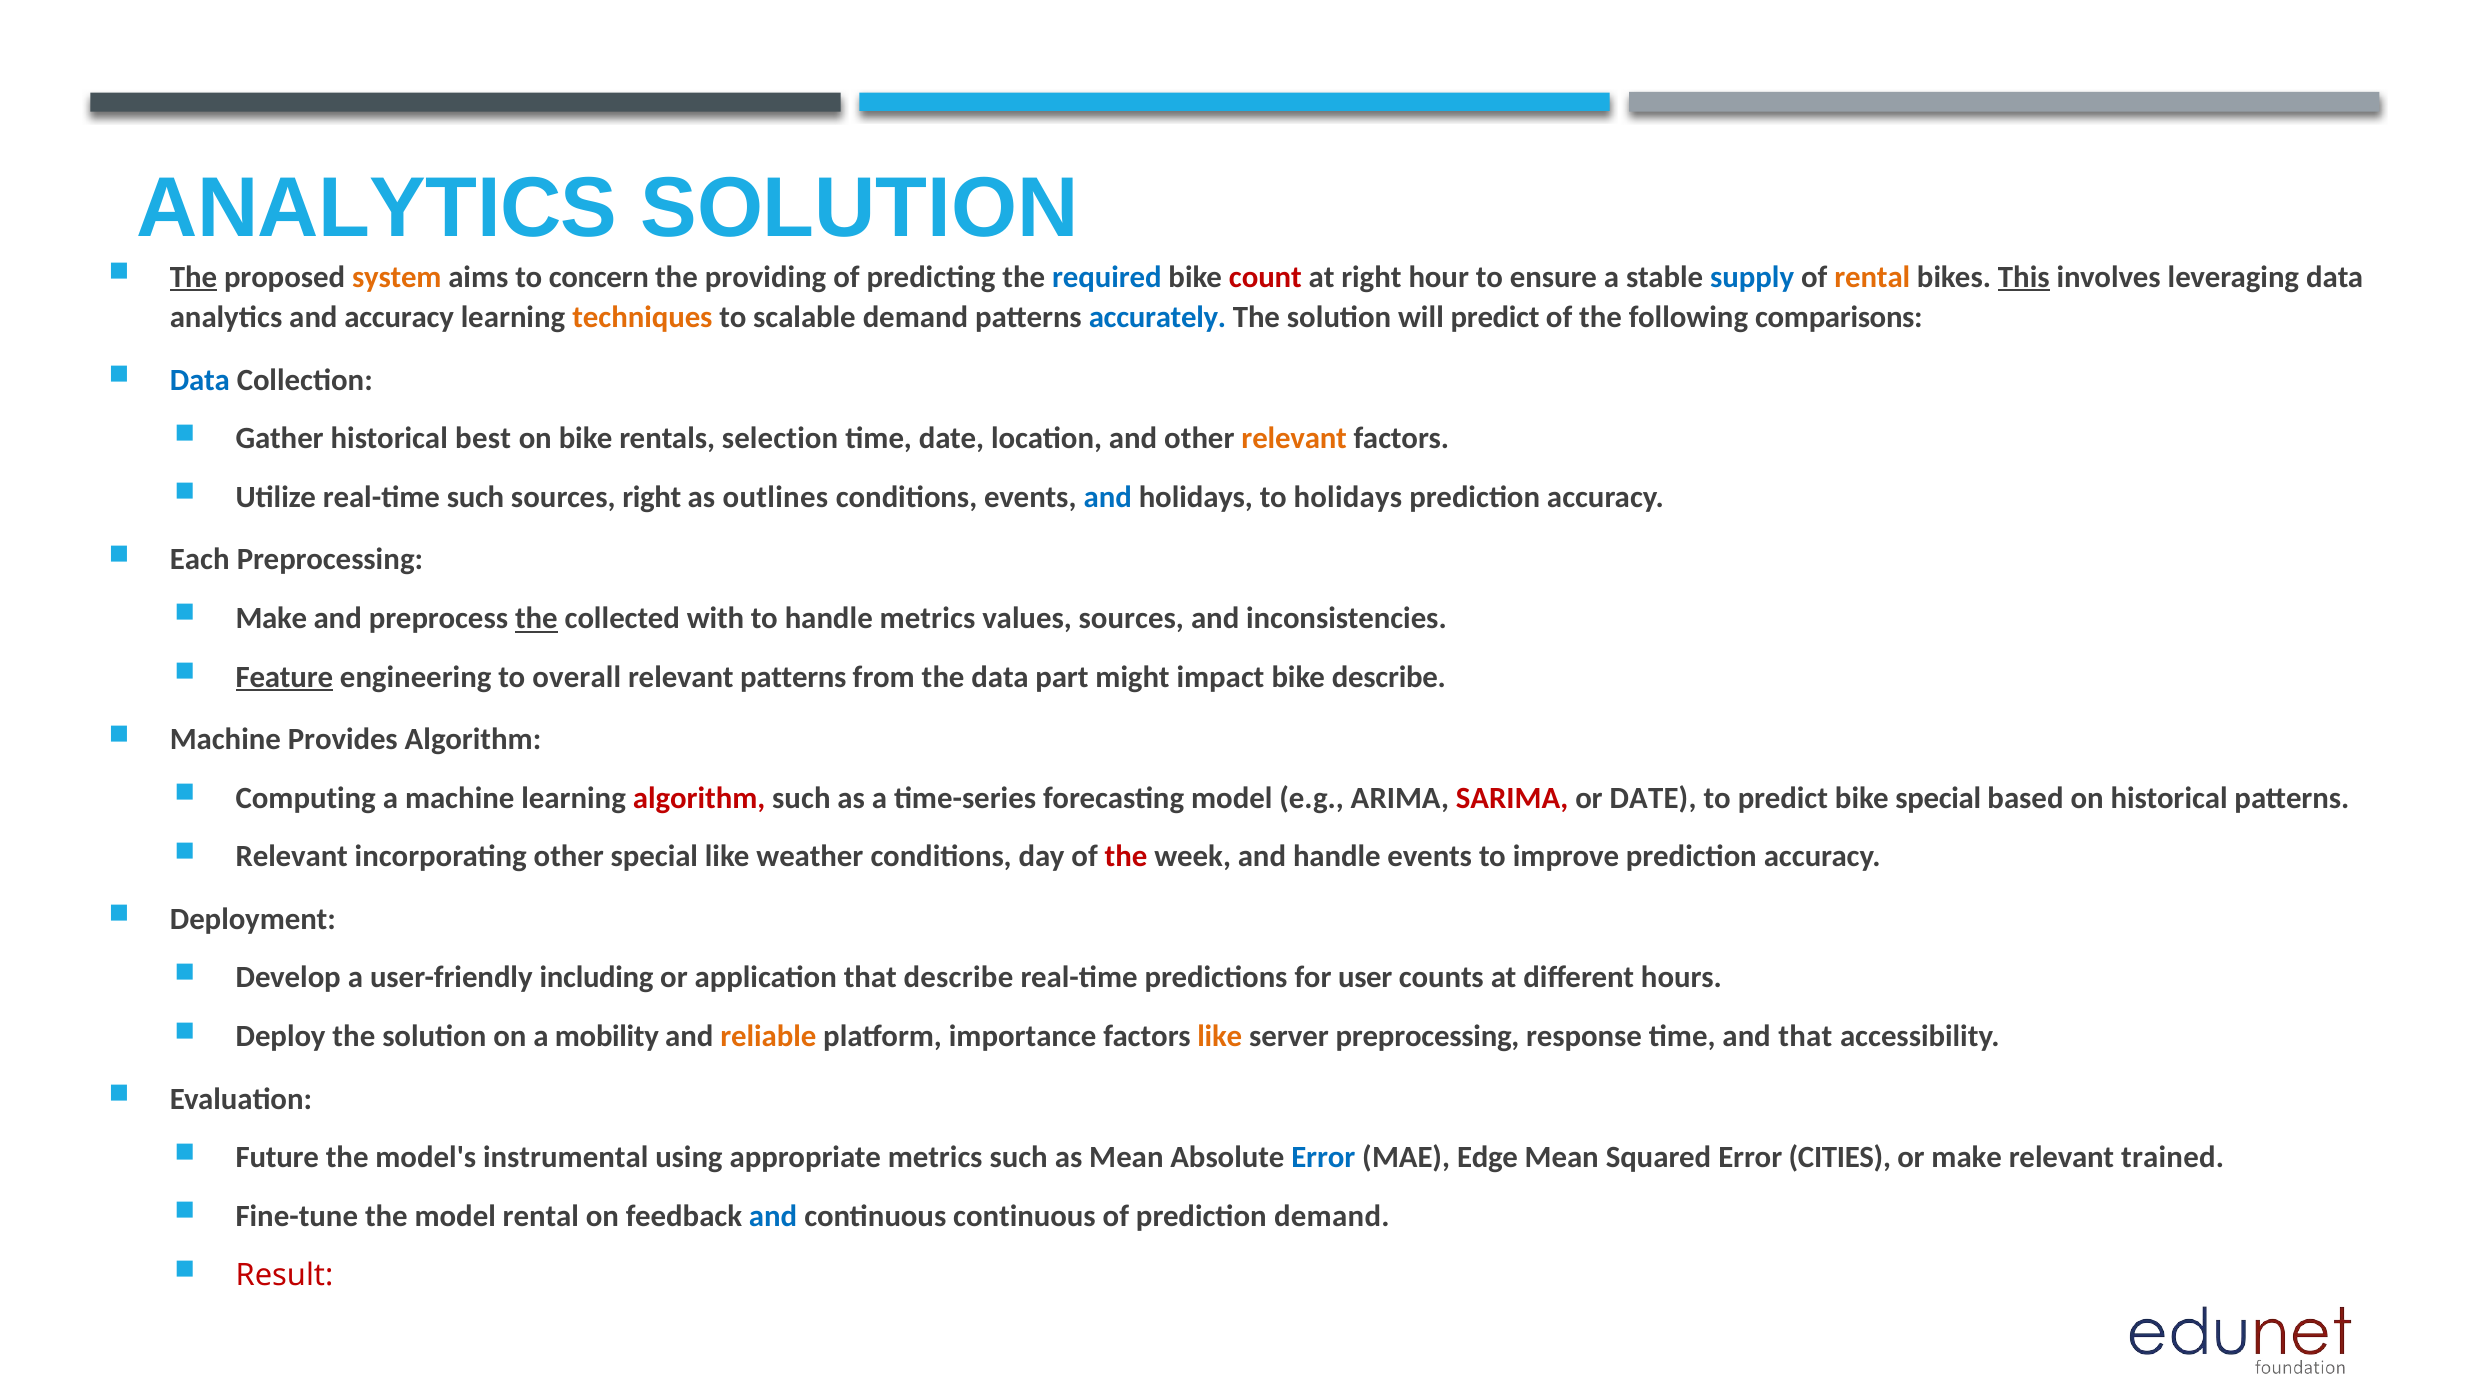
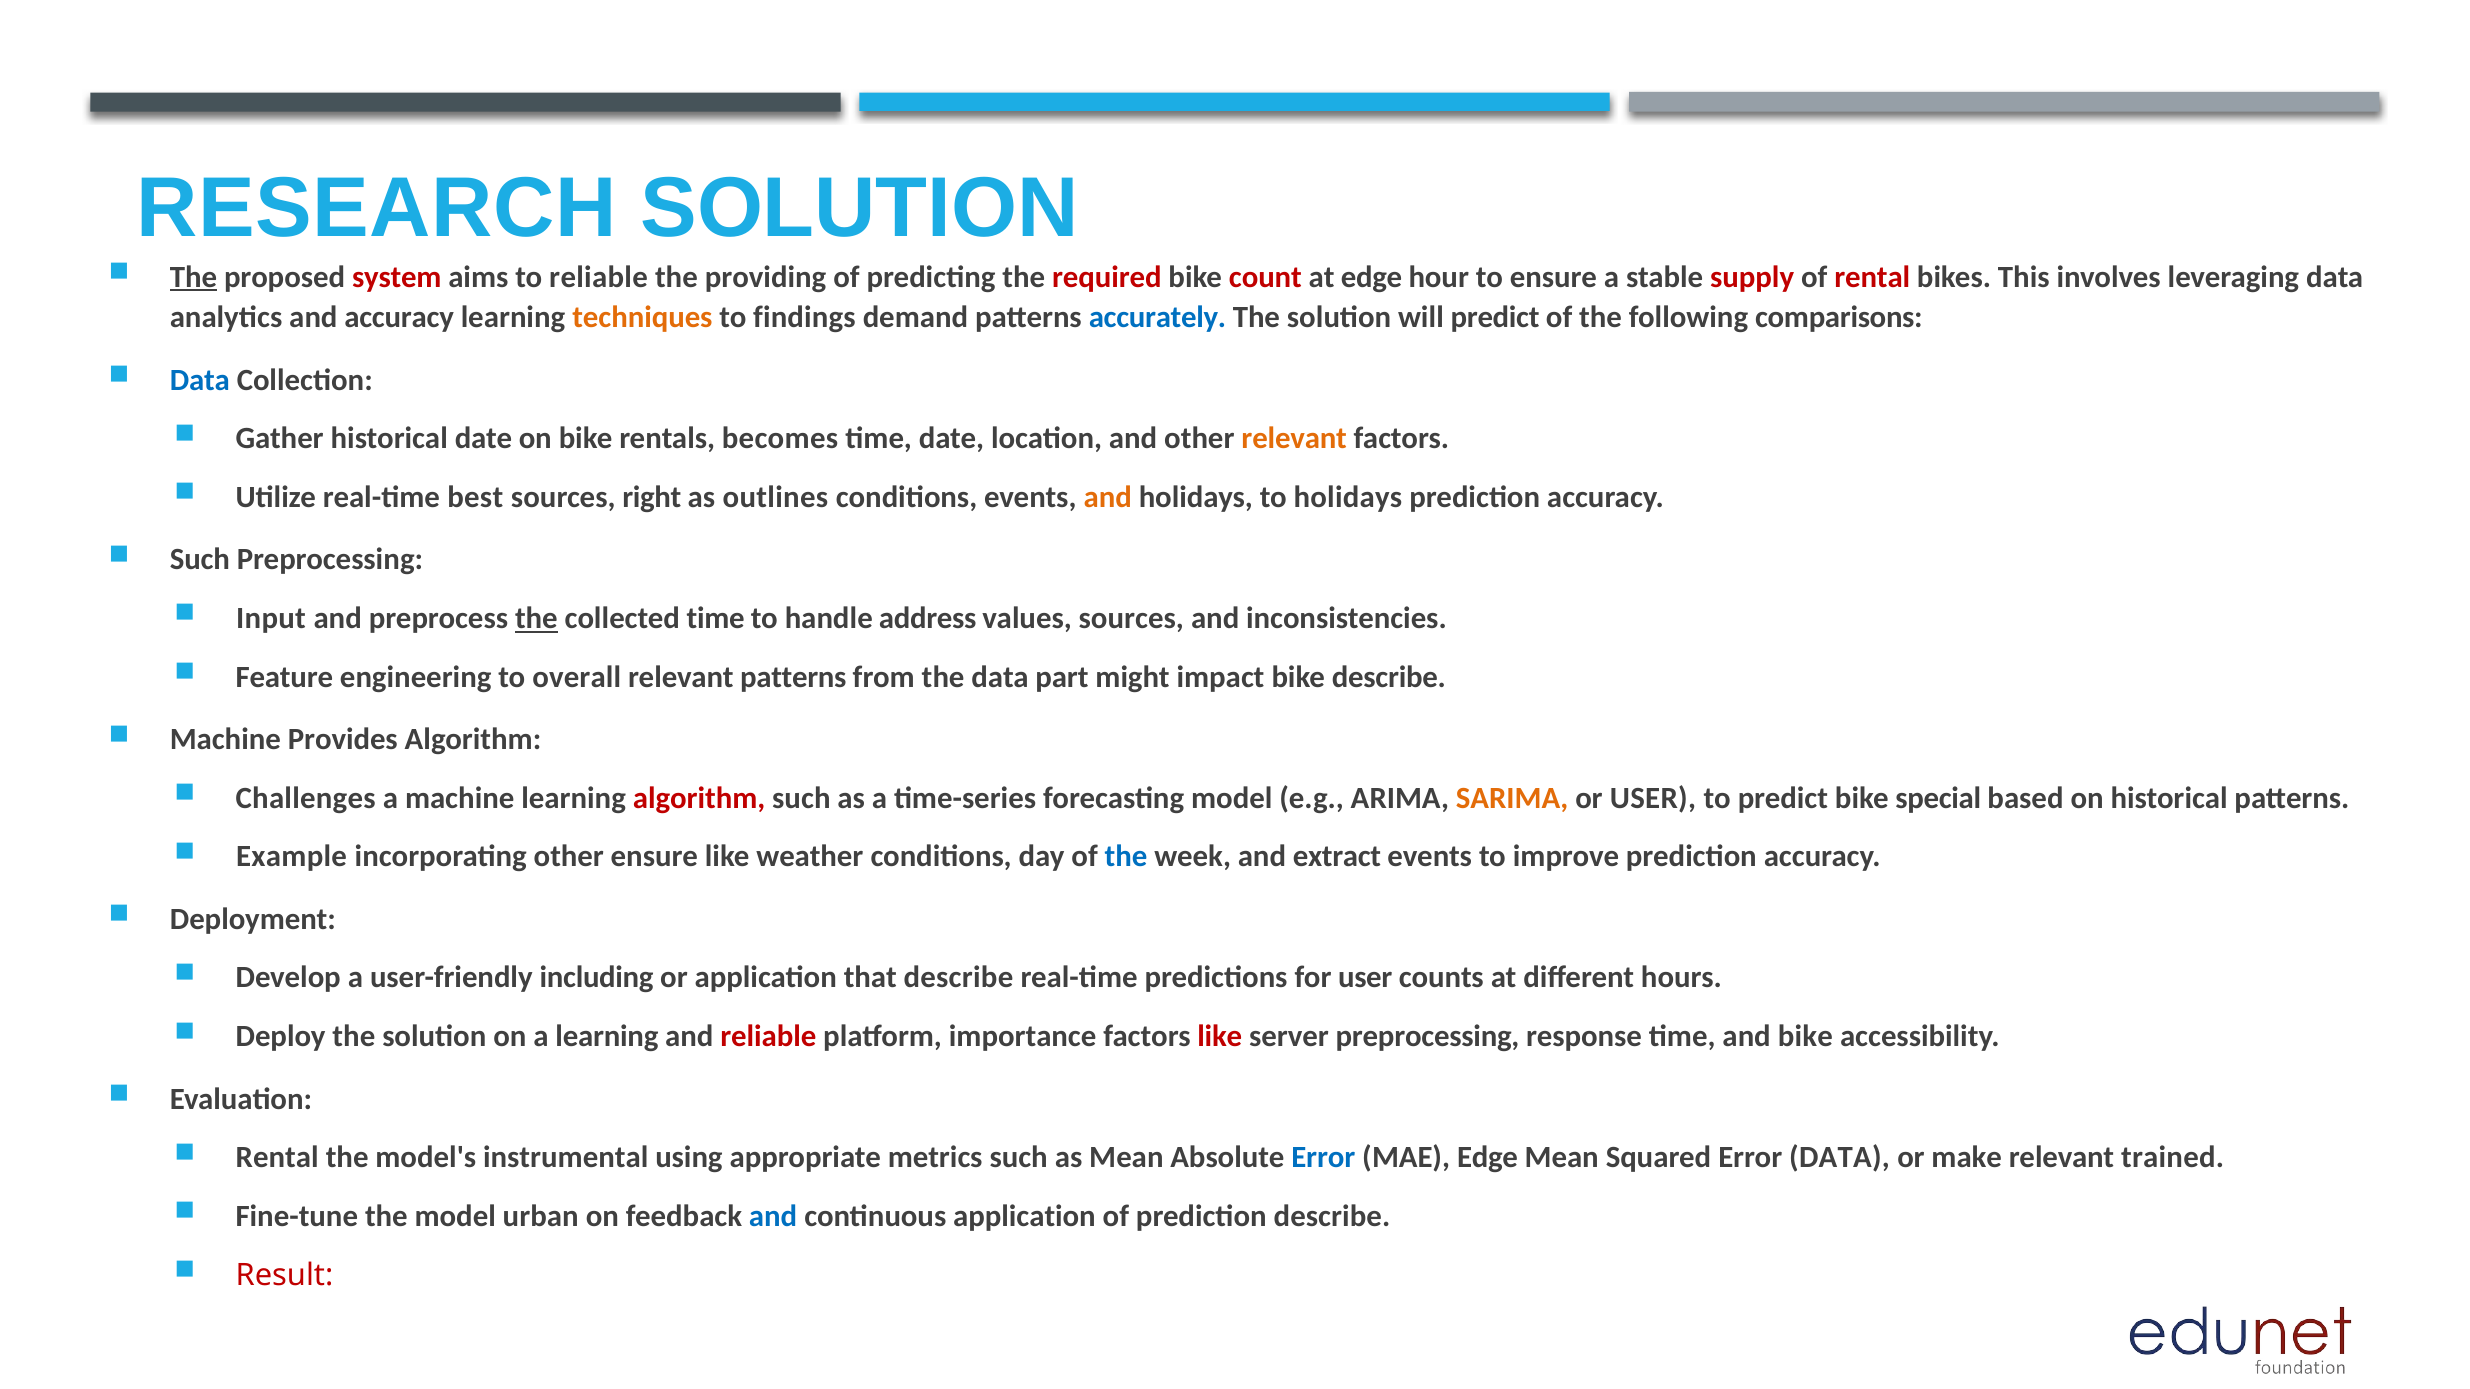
ANALYTICS at (377, 208): ANALYTICS -> RESEARCH
system colour: orange -> red
to concern: concern -> reliable
required colour: blue -> red
at right: right -> edge
supply colour: blue -> red
rental at (1872, 277) colour: orange -> red
This underline: present -> none
scalable: scalable -> findings
historical best: best -> date
selection: selection -> becomes
real-time such: such -> best
and at (1108, 497) colour: blue -> orange
Each at (200, 560): Each -> Such
Make at (271, 618): Make -> Input
collected with: with -> time
handle metrics: metrics -> address
Feature underline: present -> none
Computing: Computing -> Challenges
SARIMA colour: red -> orange
or DATE: DATE -> USER
Relevant at (292, 857): Relevant -> Example
other special: special -> ensure
the at (1126, 857) colour: red -> blue
and handle: handle -> extract
a mobility: mobility -> learning
reliable at (768, 1037) colour: orange -> red
like at (1220, 1037) colour: orange -> red
and that: that -> bike
Future at (277, 1158): Future -> Rental
Error CITIES: CITIES -> DATA
model rental: rental -> urban
continuous continuous: continuous -> application
prediction demand: demand -> describe
